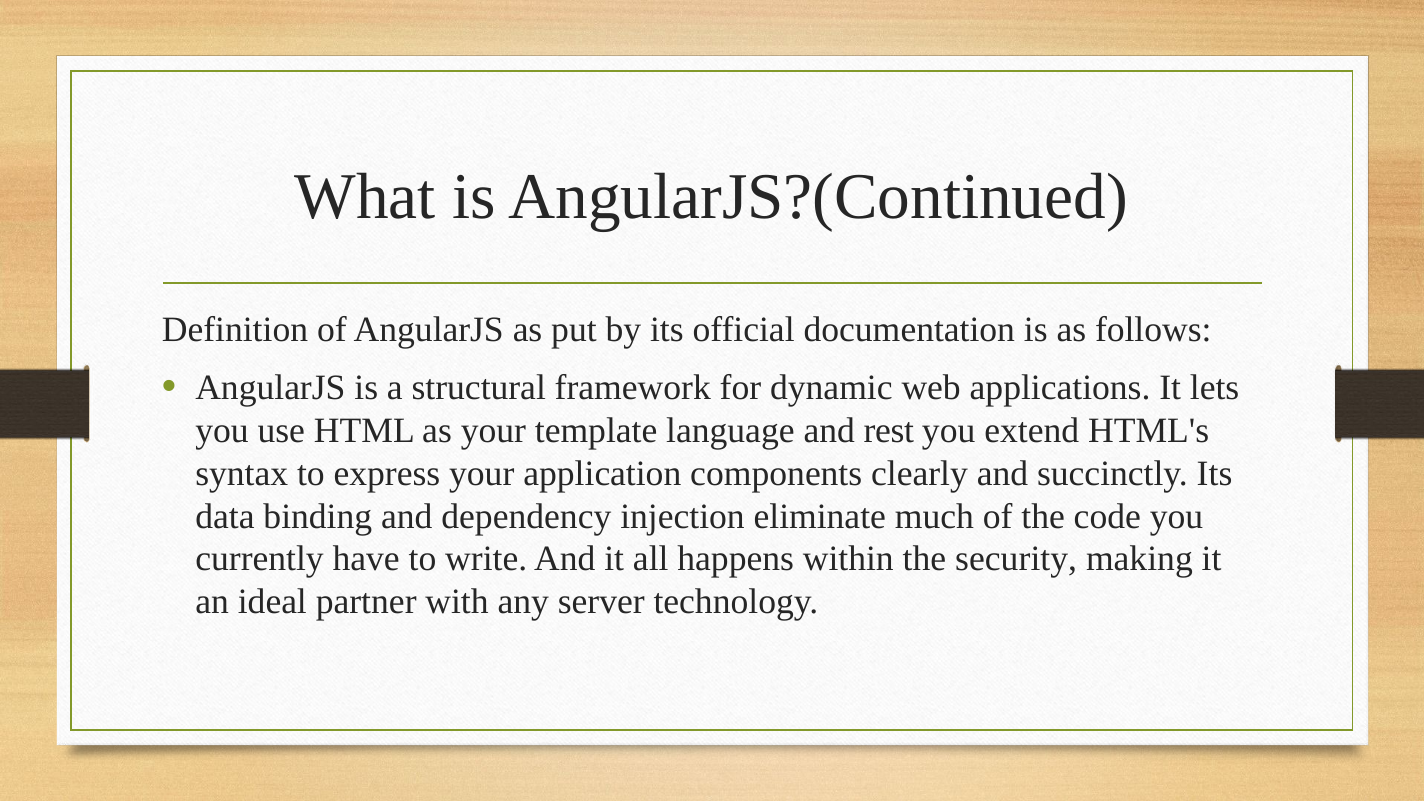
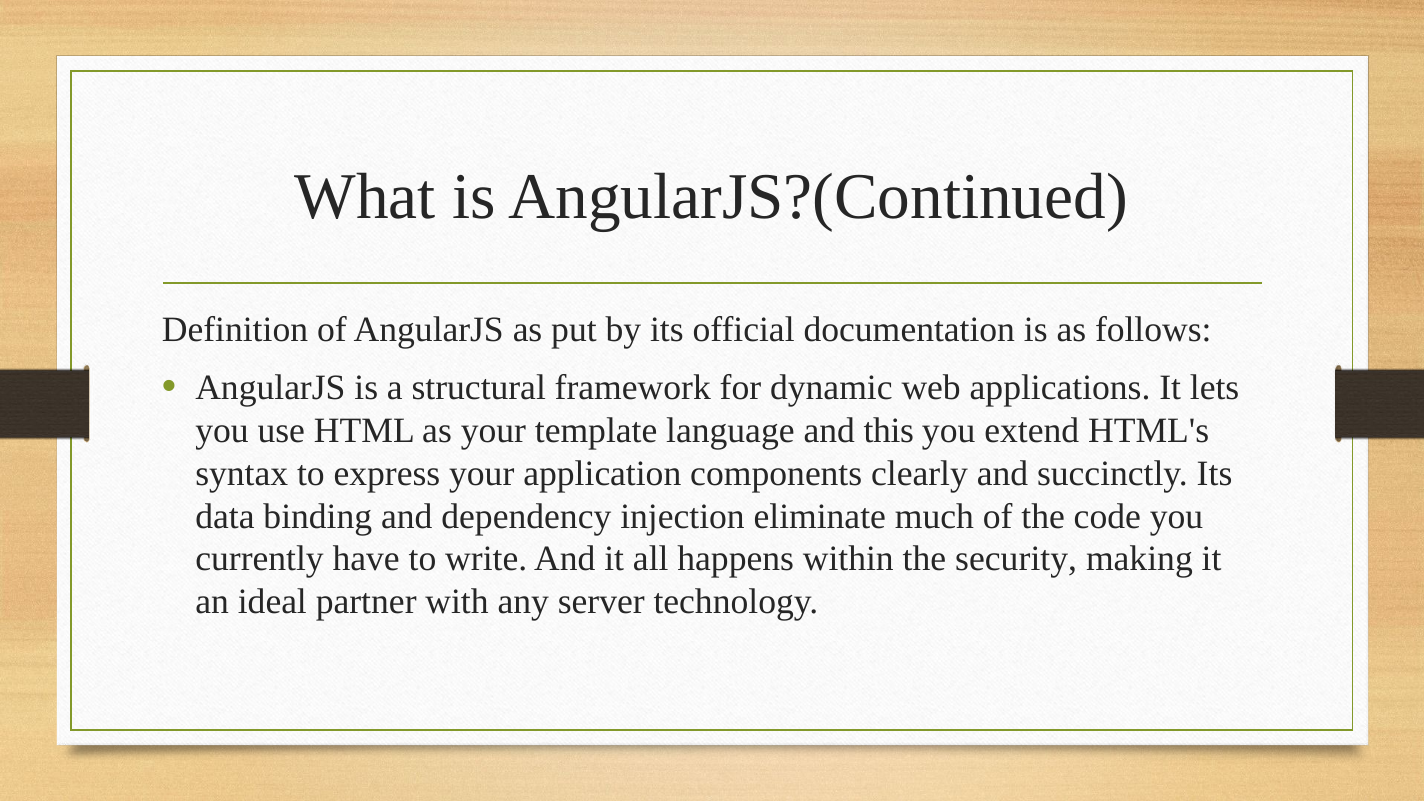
rest: rest -> this
